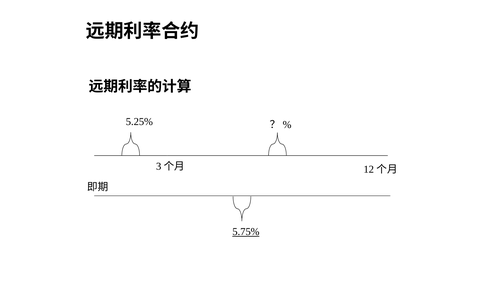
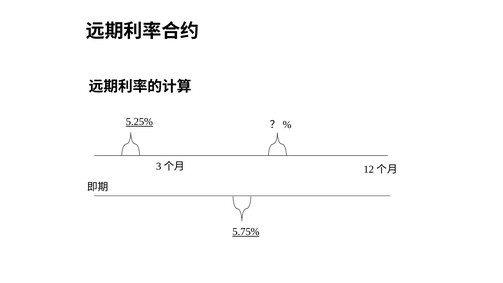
5.25% underline: none -> present
